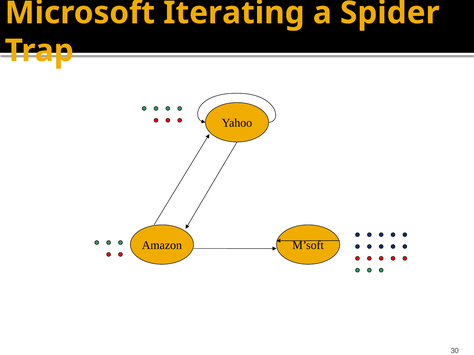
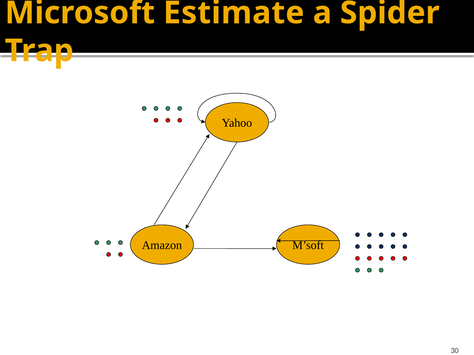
Iterating: Iterating -> Estimate
